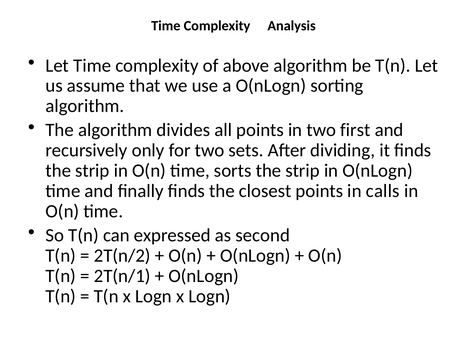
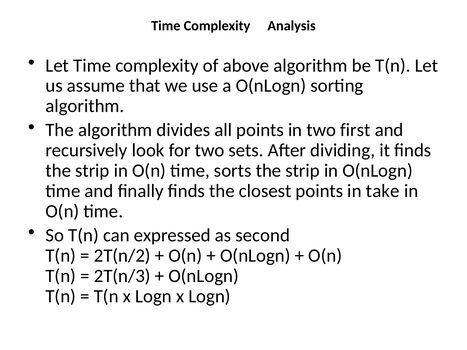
only: only -> look
calls: calls -> take
2T(n/1: 2T(n/1 -> 2T(n/3
